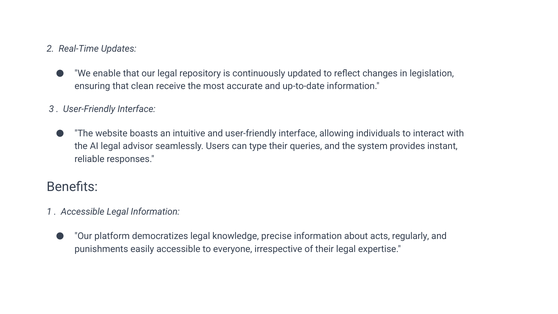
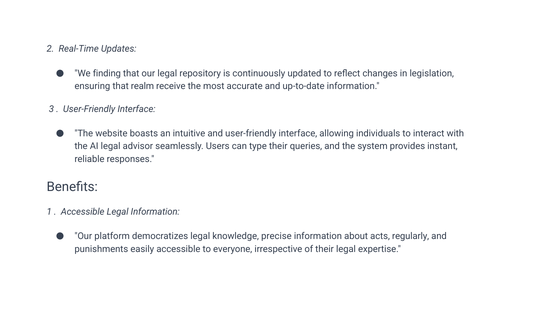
enable: enable -> finding
clean: clean -> realm
